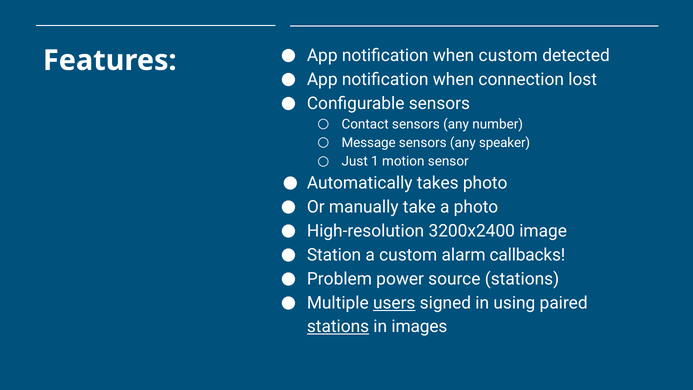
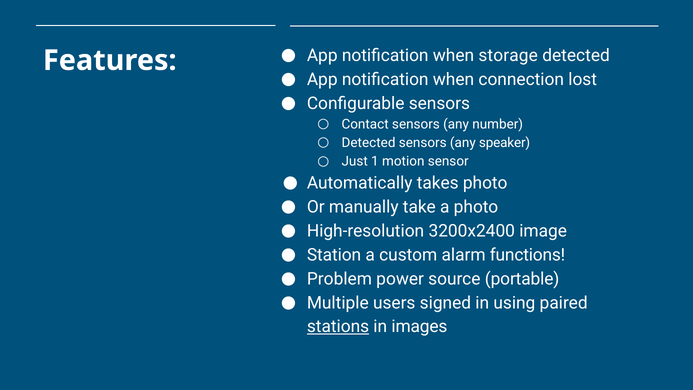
when custom: custom -> storage
Message at (369, 143): Message -> Detected
callbacks: callbacks -> functions
source stations: stations -> portable
users underline: present -> none
